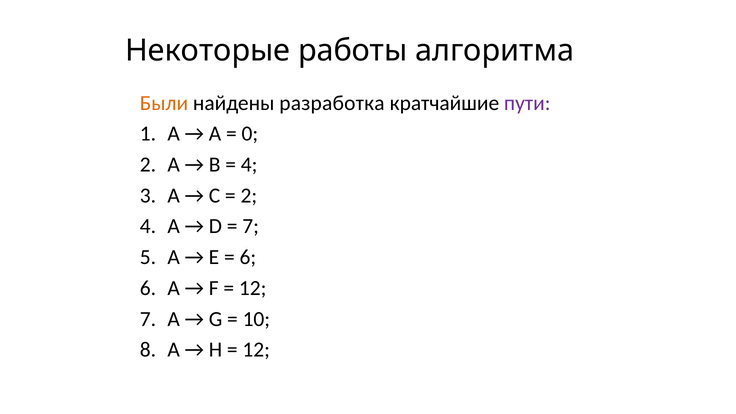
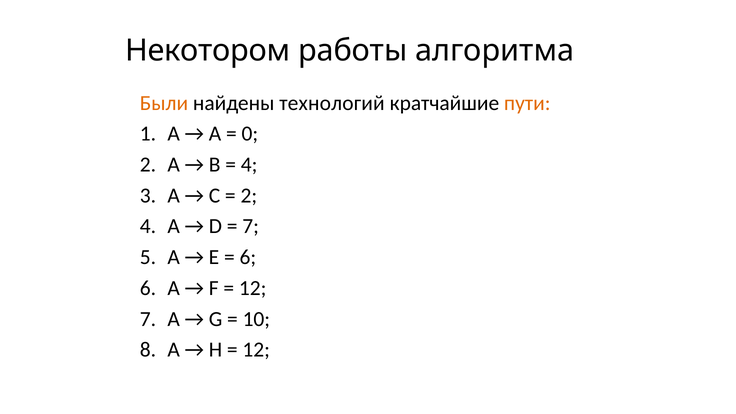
Некоторые: Некоторые -> Некотором
разработка: разработка -> технологий
пути colour: purple -> orange
